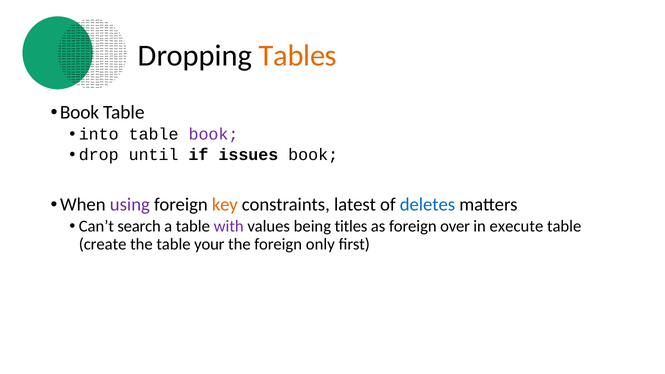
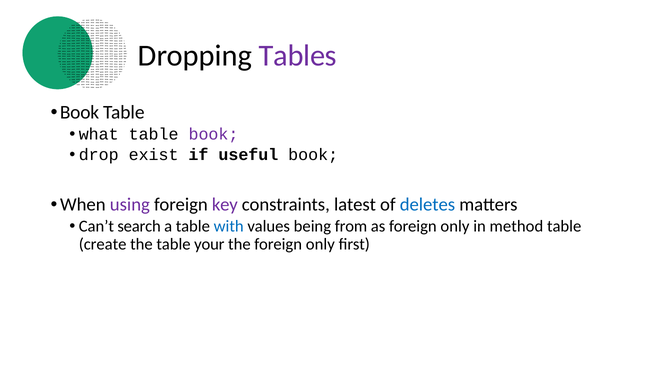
Tables colour: orange -> purple
into: into -> what
until: until -> exist
issues: issues -> useful
key colour: orange -> purple
with colour: purple -> blue
titles: titles -> from
as foreign over: over -> only
execute: execute -> method
